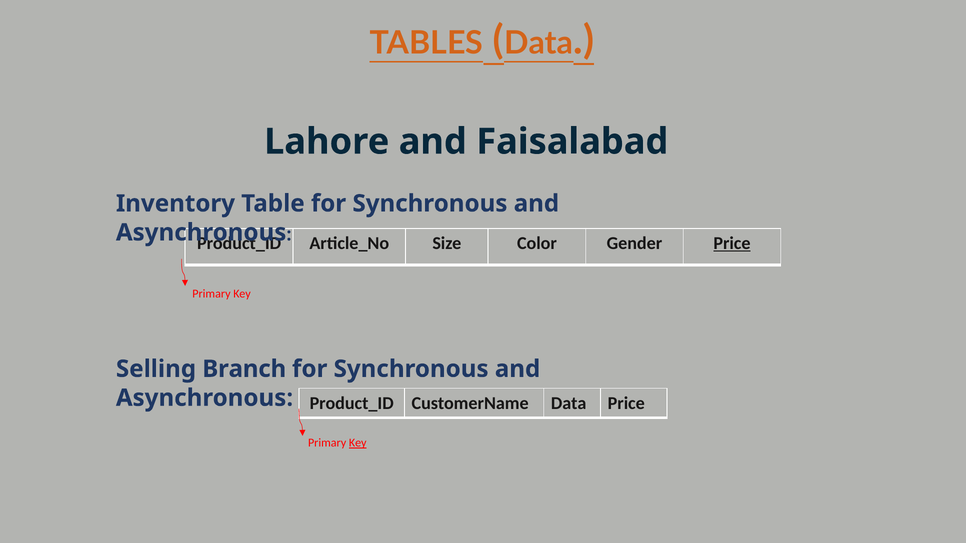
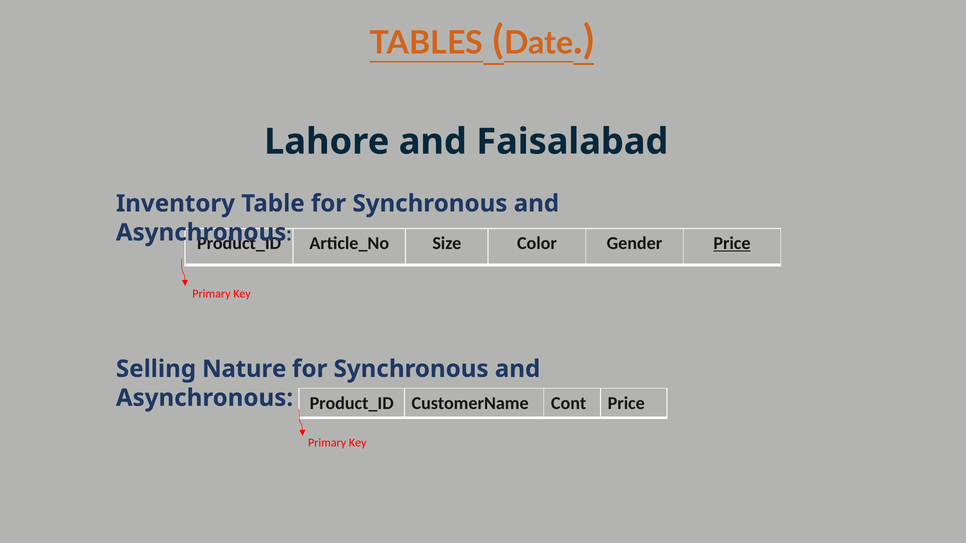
Data at (539, 43): Data -> Date
Branch: Branch -> Nature
CustomerName Data: Data -> Cont
Key at (358, 443) underline: present -> none
